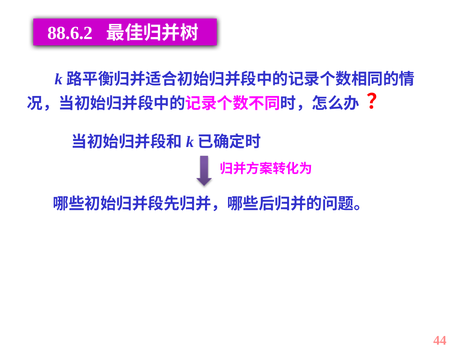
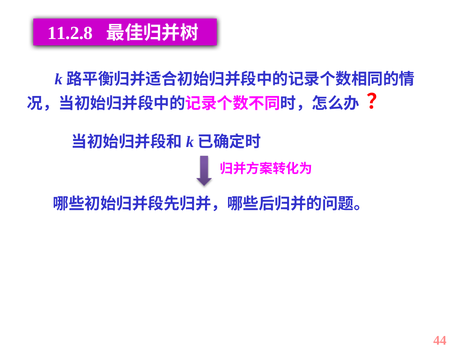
88.6.2: 88.6.2 -> 11.2.8
